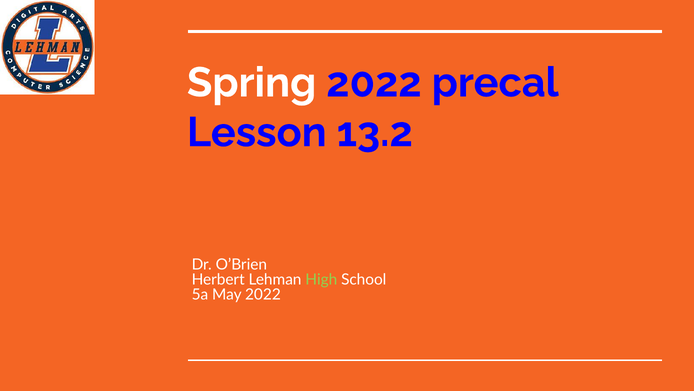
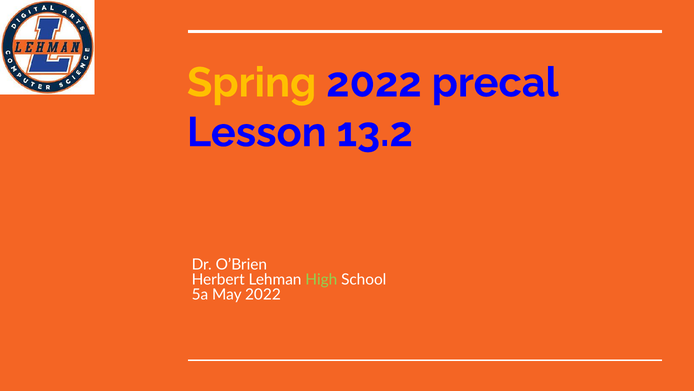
Spring colour: white -> yellow
